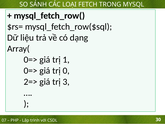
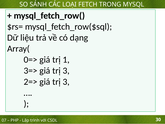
0=> at (31, 71): 0=> -> 3=>
0 at (66, 71): 0 -> 3
